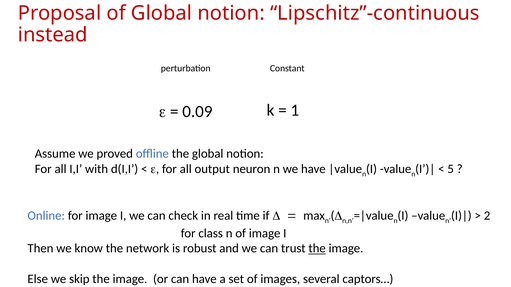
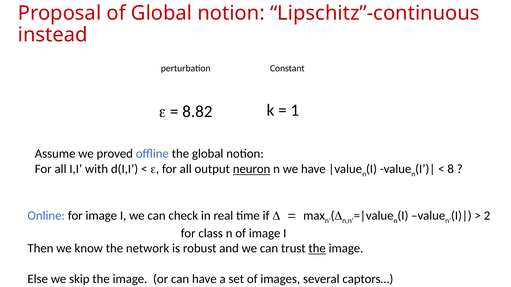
0.09: 0.09 -> 8.82
neuron underline: none -> present
5: 5 -> 8
